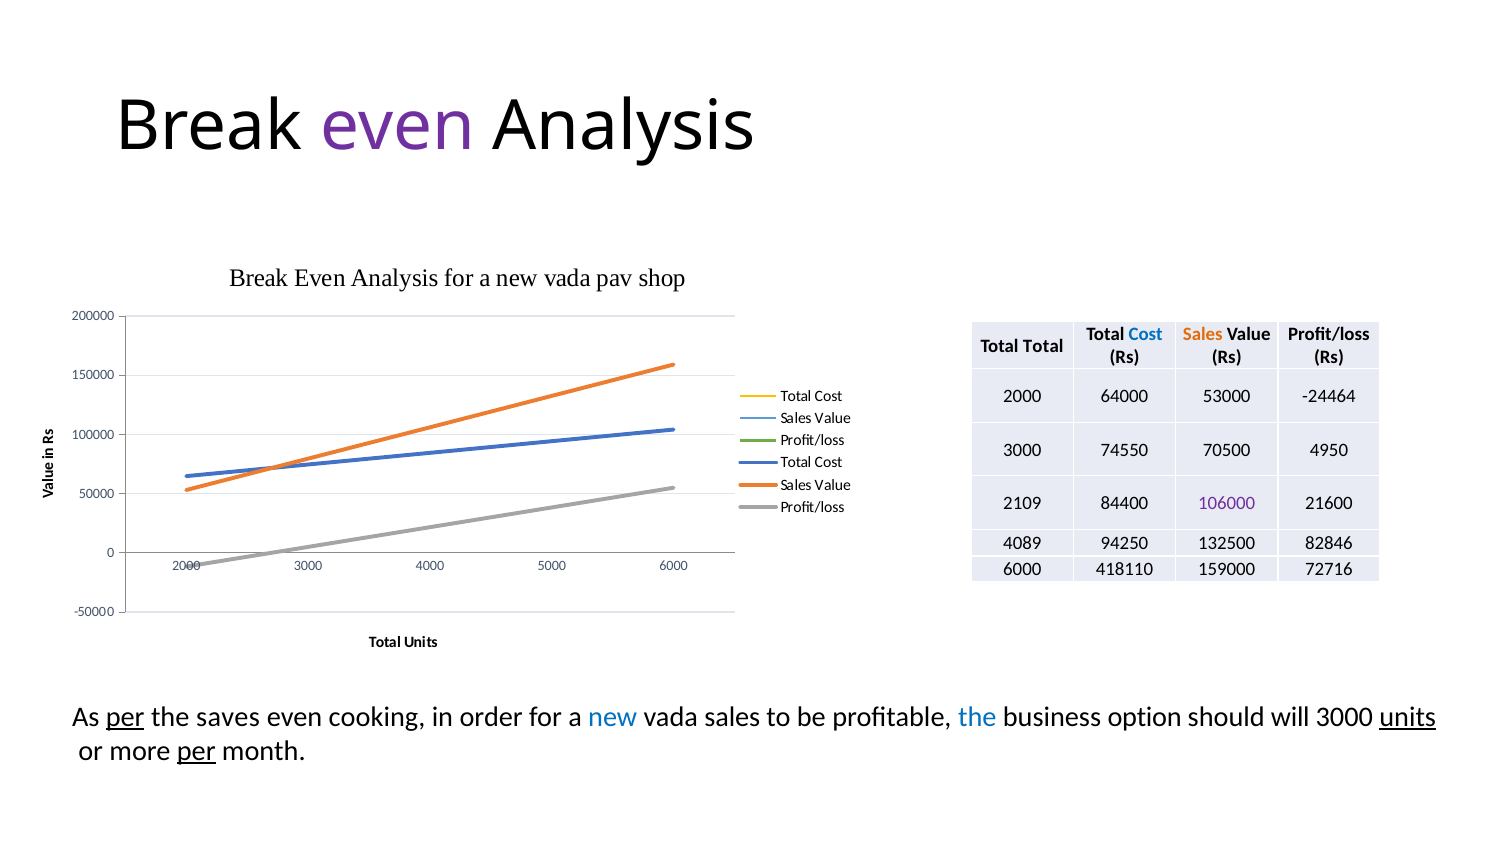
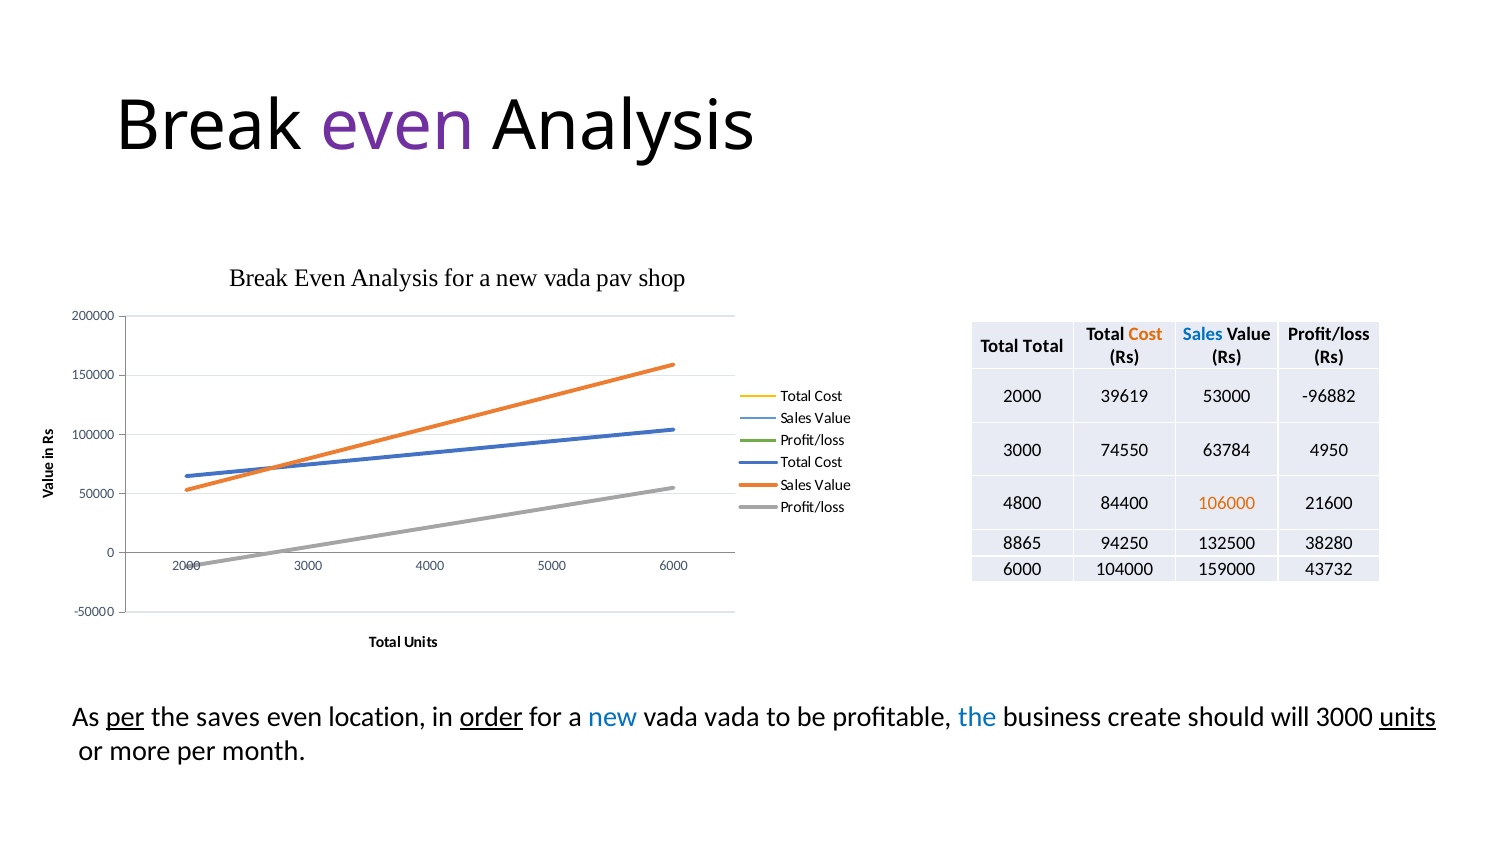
Cost at (1146, 334) colour: blue -> orange
Sales at (1203, 334) colour: orange -> blue
64000: 64000 -> 39619
-24464: -24464 -> -96882
70500: 70500 -> 63784
2109: 2109 -> 4800
106000 colour: purple -> orange
4089: 4089 -> 8865
82846: 82846 -> 38280
418110: 418110 -> 104000
72716: 72716 -> 43732
cooking: cooking -> location
order underline: none -> present
vada sales: sales -> vada
option: option -> create
per at (196, 751) underline: present -> none
